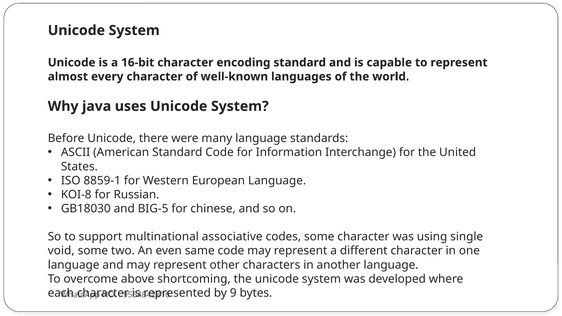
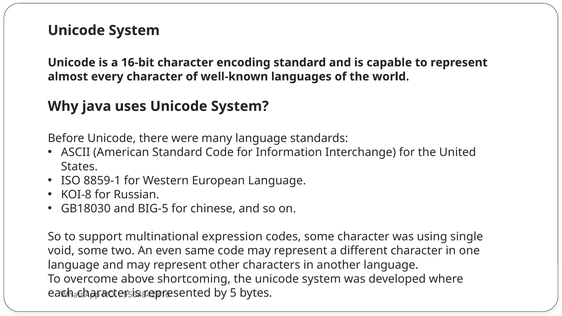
associative: associative -> expression
9: 9 -> 5
